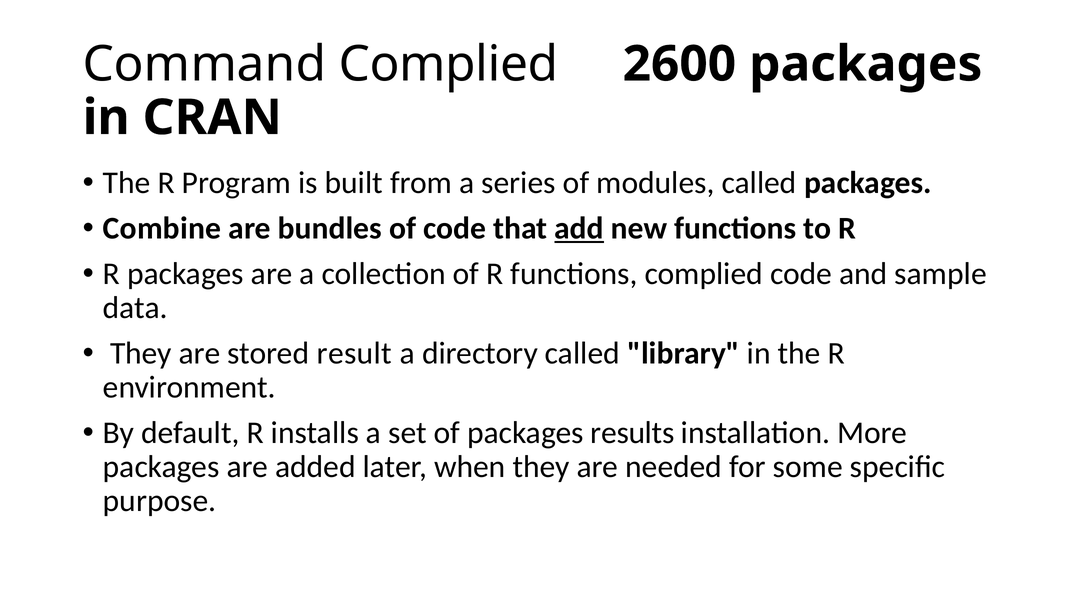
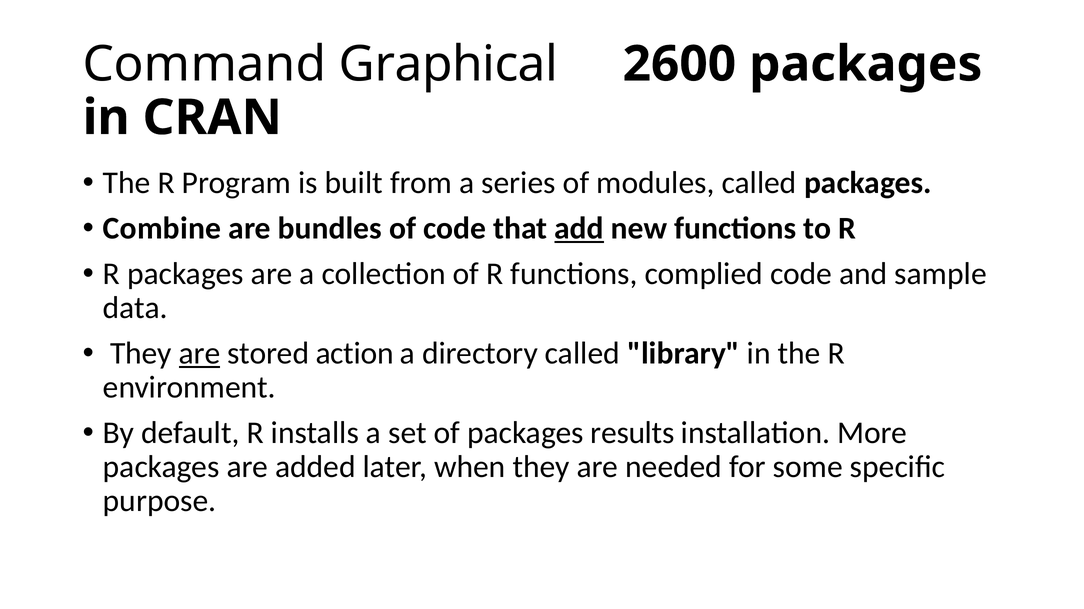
Command Complied: Complied -> Graphical
are at (200, 354) underline: none -> present
result: result -> action
